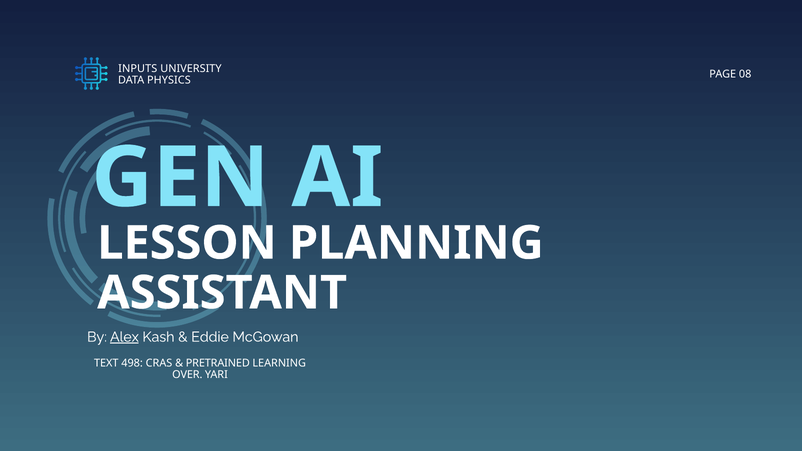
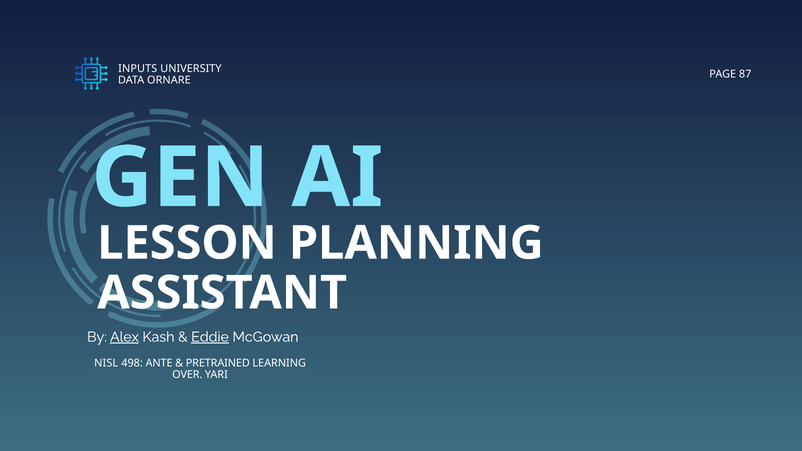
08: 08 -> 87
PHYSICS: PHYSICS -> ORNARE
Eddie underline: none -> present
TEXT: TEXT -> NISL
CRAS: CRAS -> ANTE
